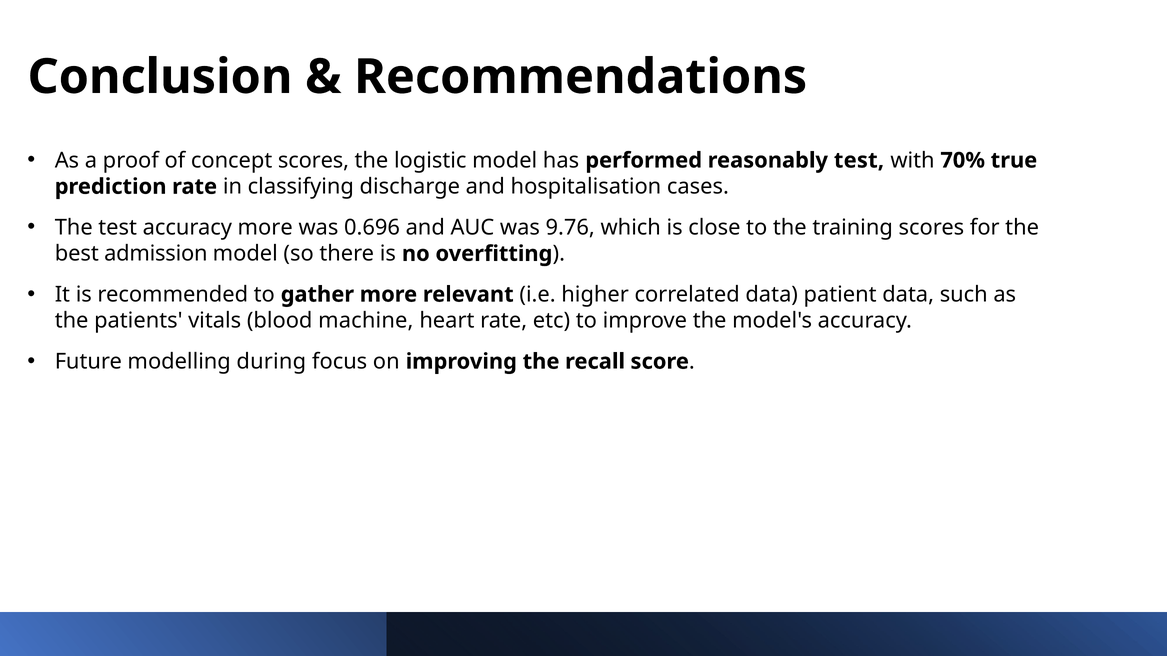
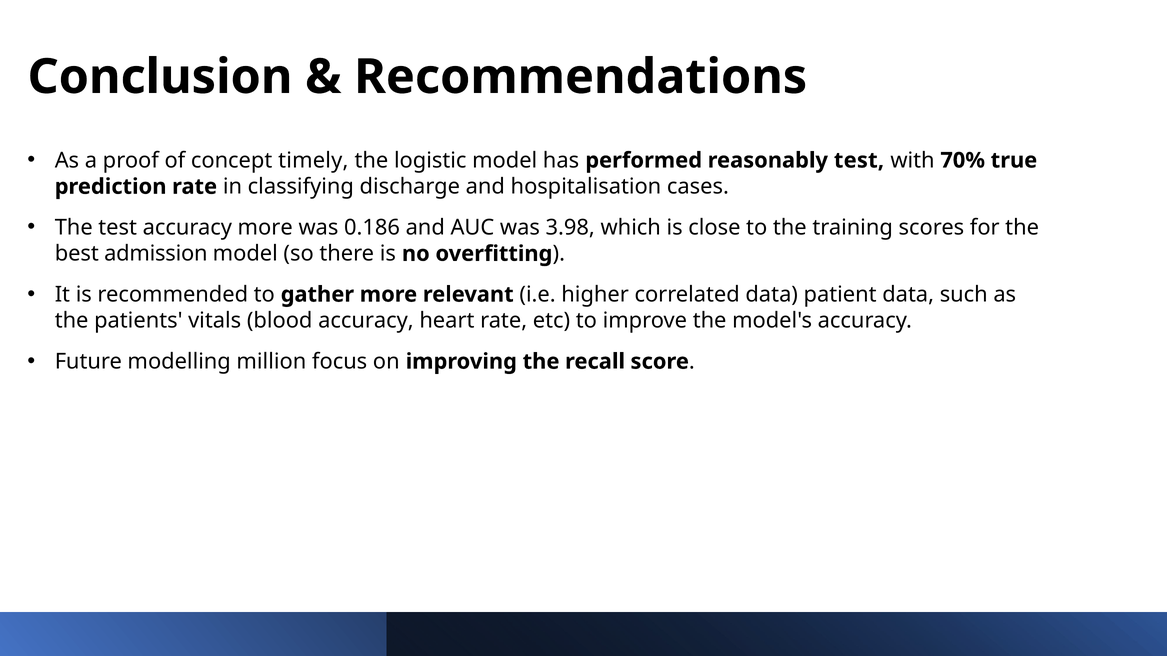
concept scores: scores -> timely
0.696: 0.696 -> 0.186
9.76: 9.76 -> 3.98
blood machine: machine -> accuracy
during: during -> million
